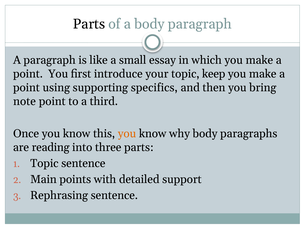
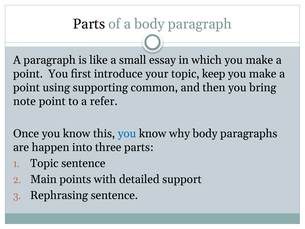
specifics: specifics -> common
third: third -> refer
you at (127, 133) colour: orange -> blue
reading: reading -> happen
